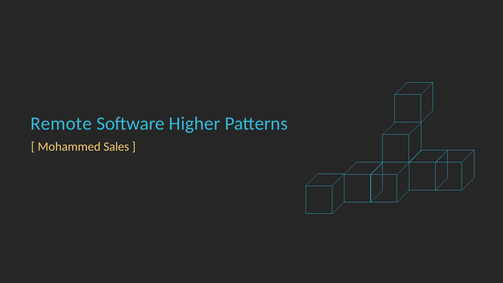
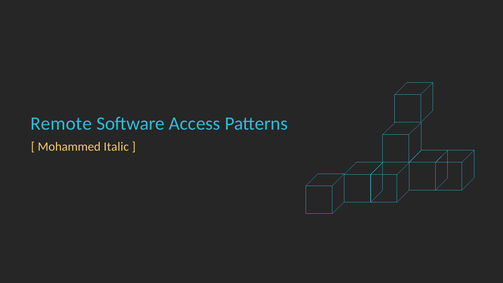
Higher: Higher -> Access
Sales: Sales -> Italic
